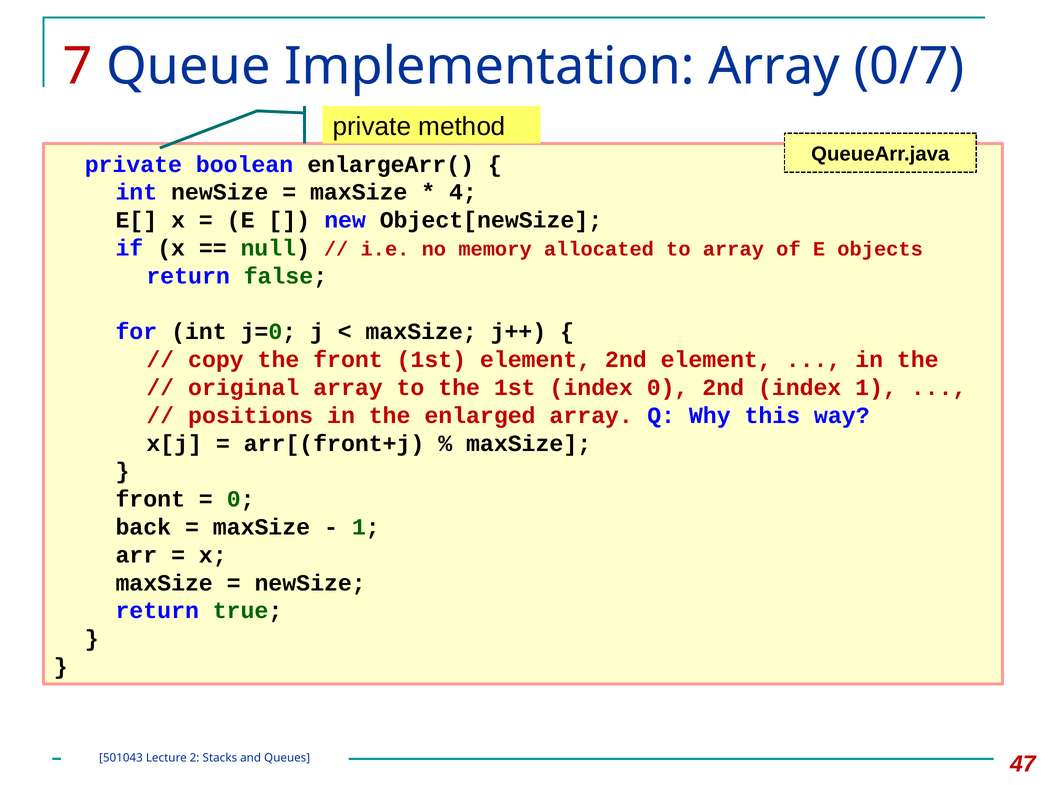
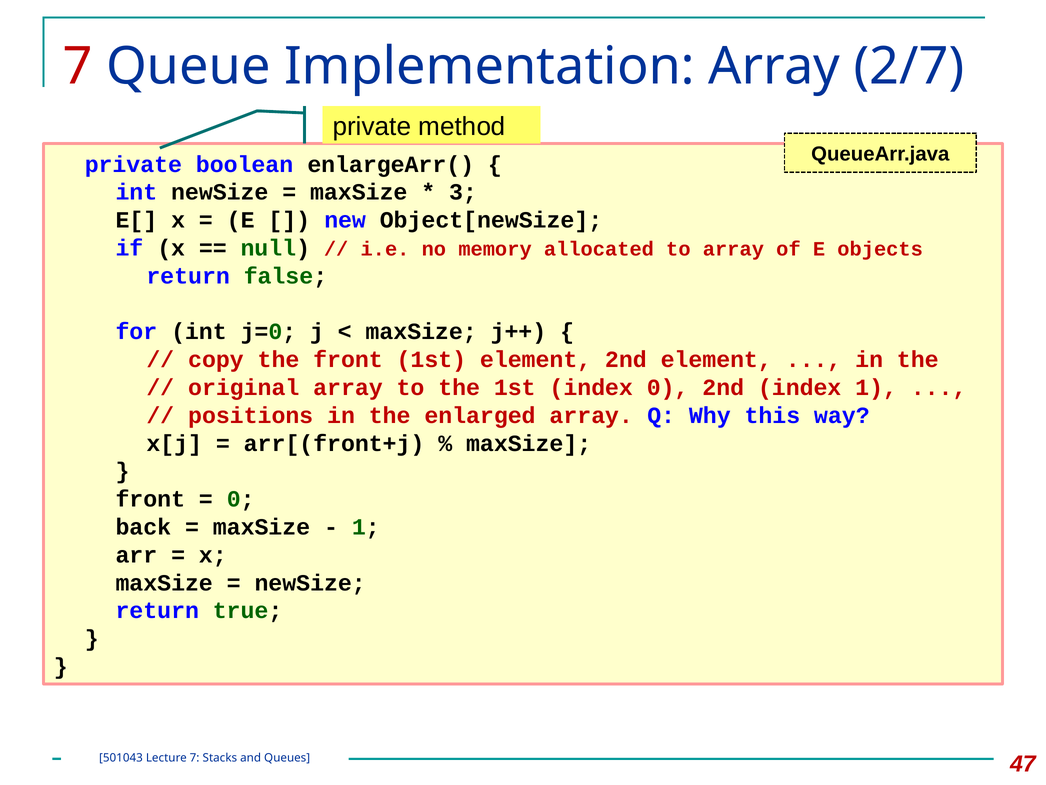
0/7: 0/7 -> 2/7
4: 4 -> 3
Lecture 2: 2 -> 7
